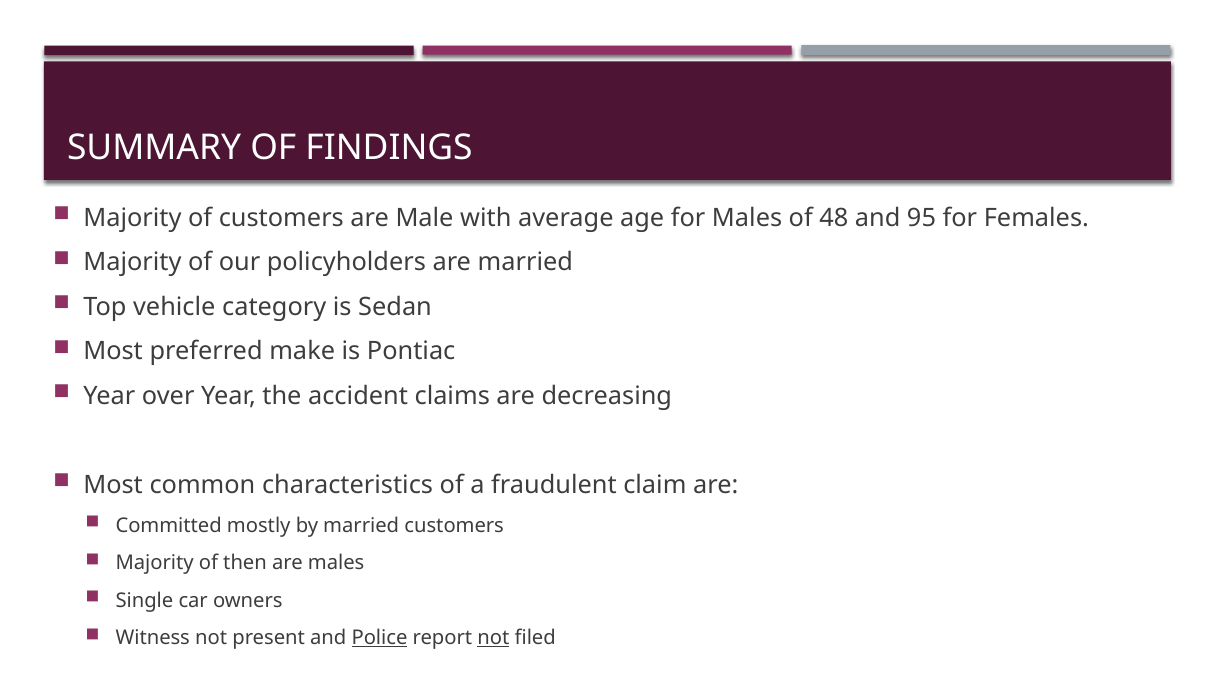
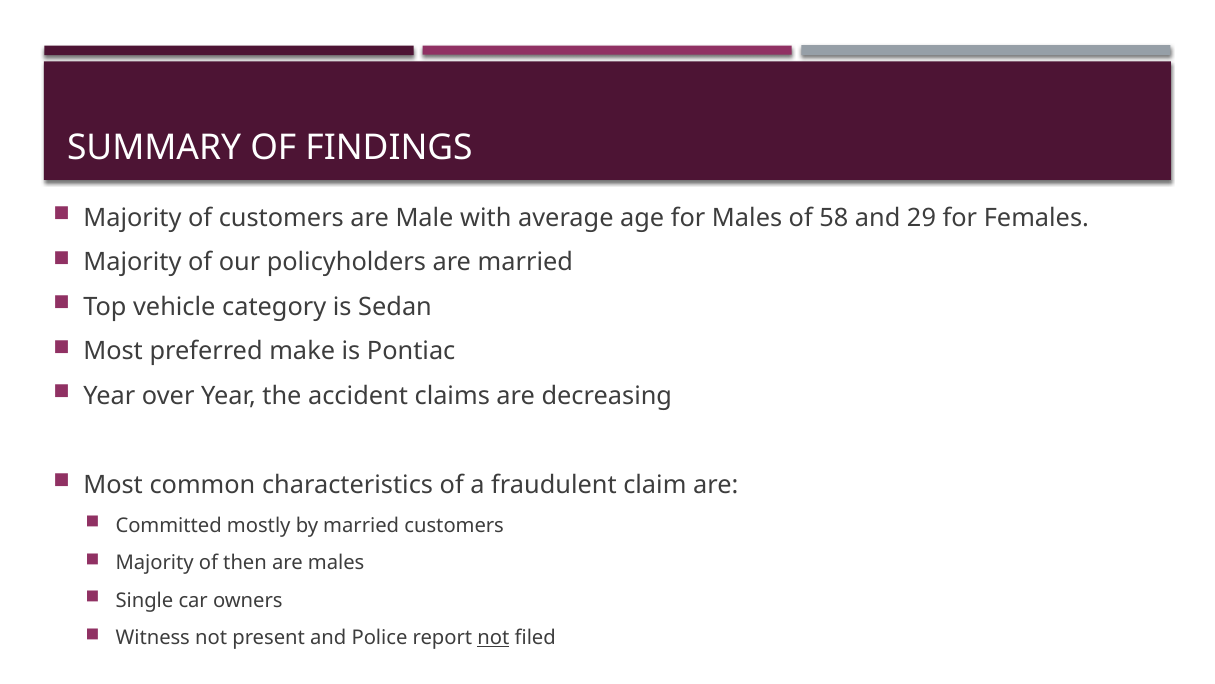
48: 48 -> 58
95: 95 -> 29
Police underline: present -> none
